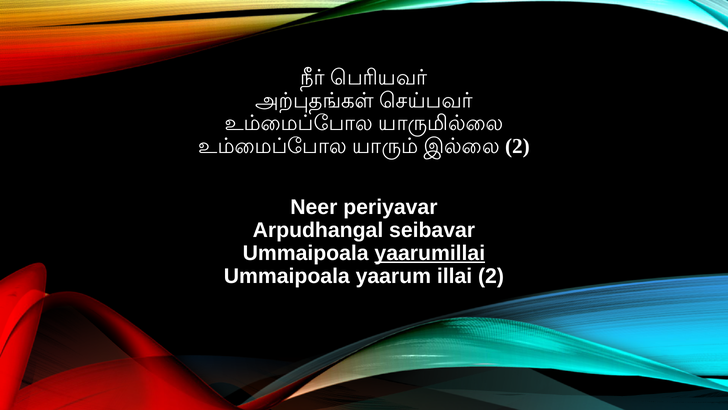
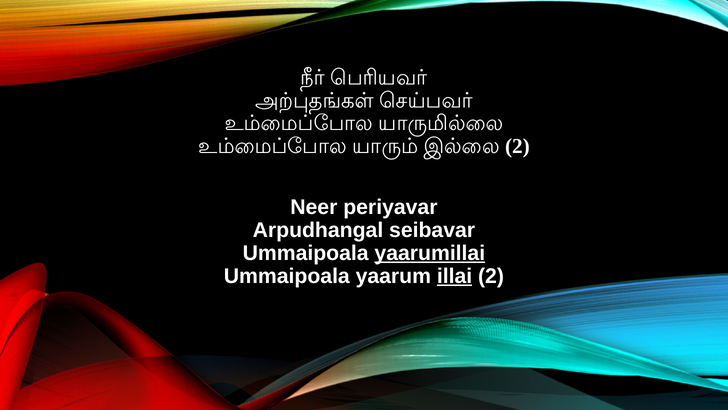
illai underline: none -> present
